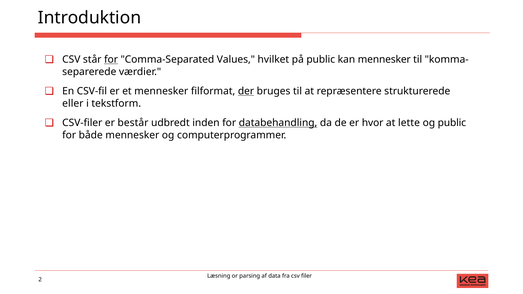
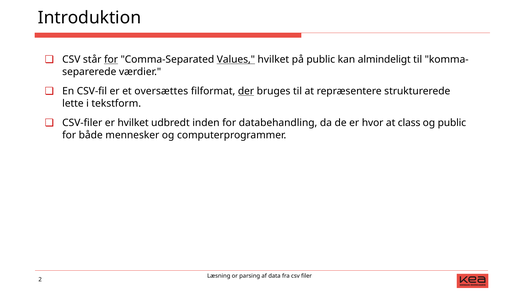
Values underline: none -> present
kan mennesker: mennesker -> almindeligt
et mennesker: mennesker -> oversættes
eller: eller -> lette
er består: består -> hvilket
databehandling underline: present -> none
lette: lette -> class
